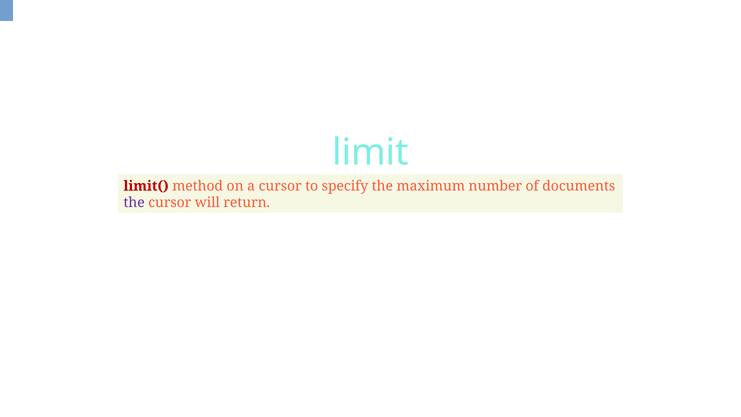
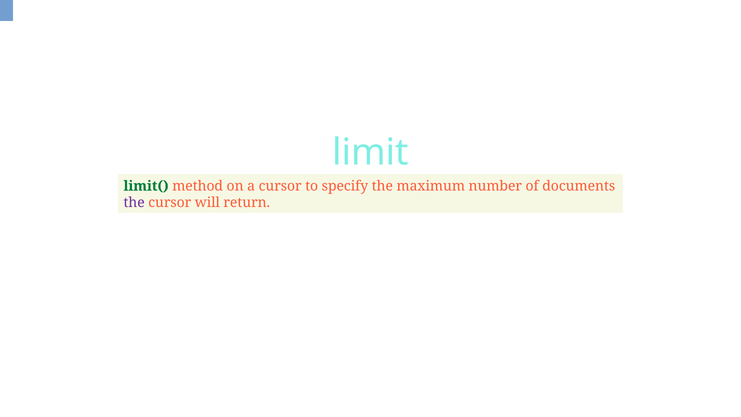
limit( colour: red -> green
